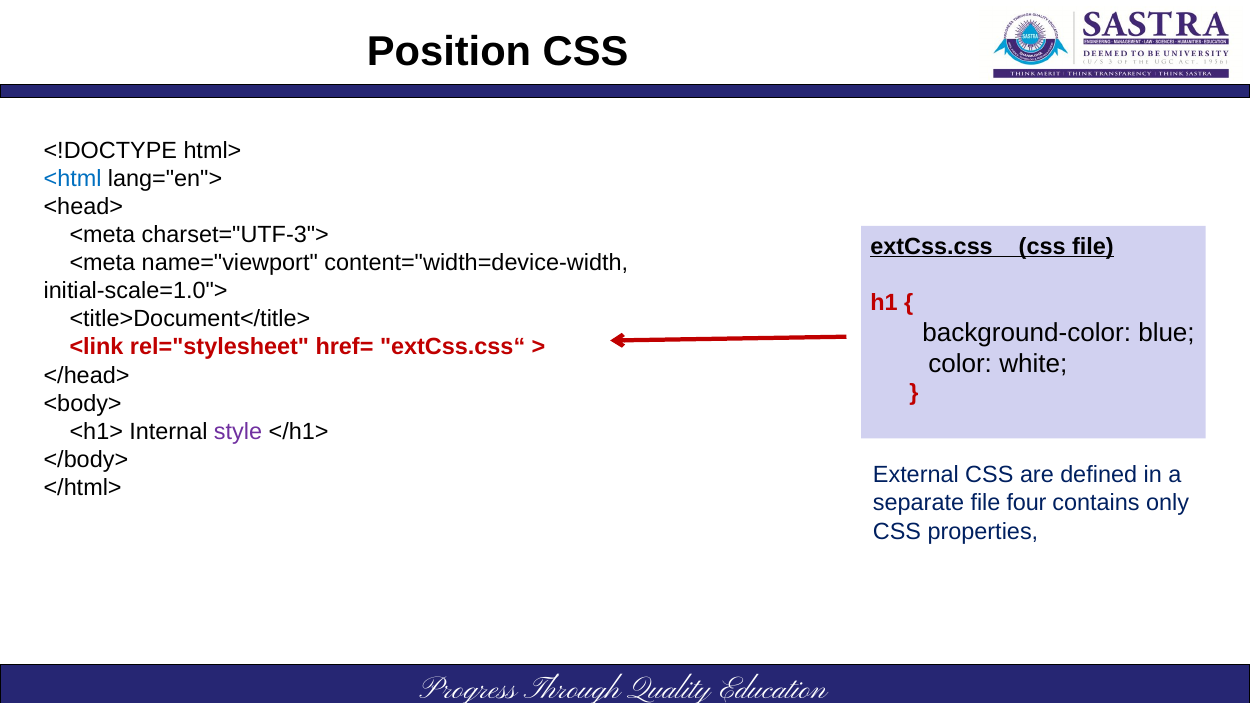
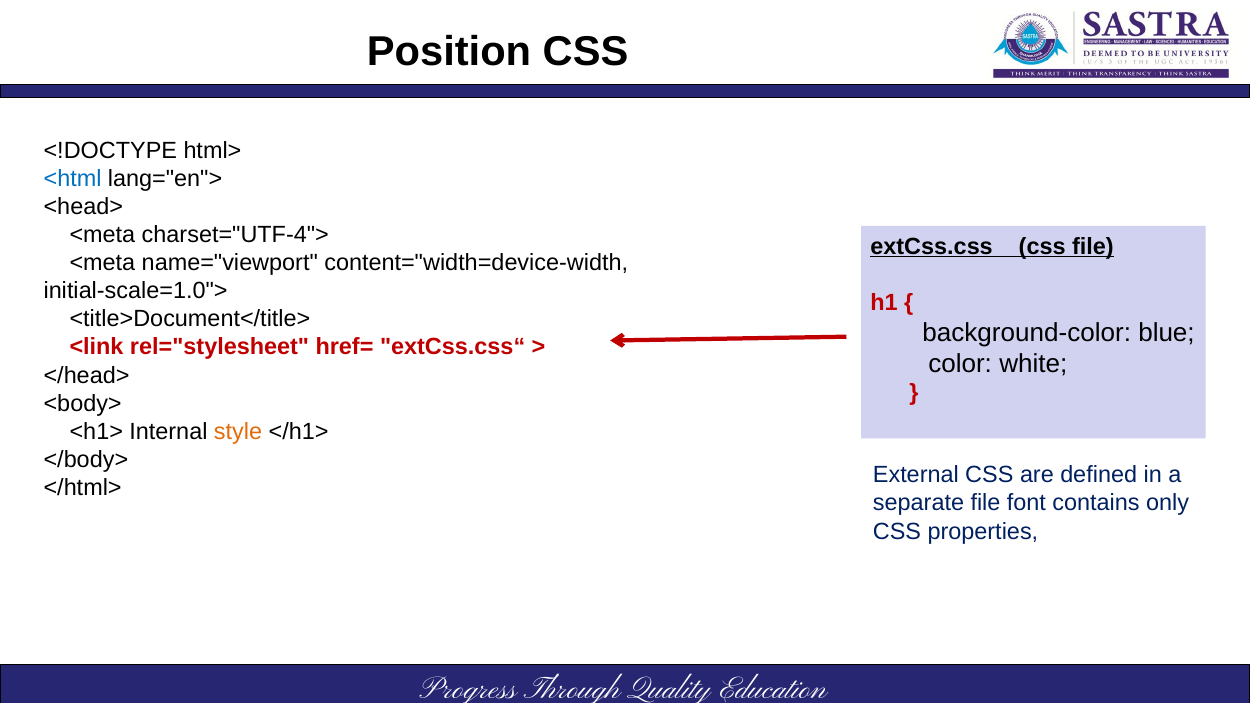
charset="UTF-3">: charset="UTF-3"> -> charset="UTF-4">
style colour: purple -> orange
four: four -> font
